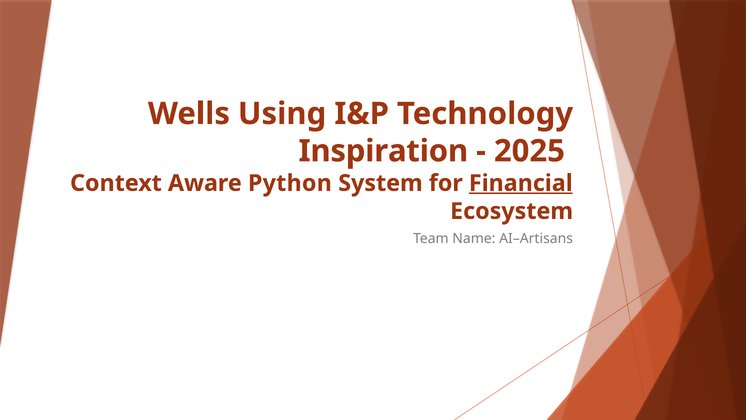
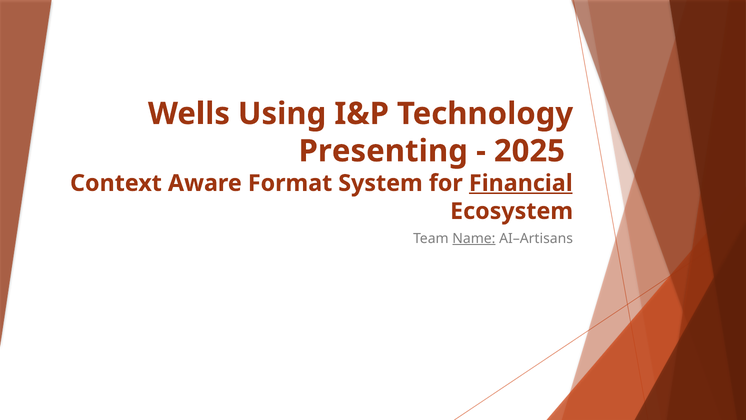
Inspiration: Inspiration -> Presenting
Python: Python -> Format
Name underline: none -> present
